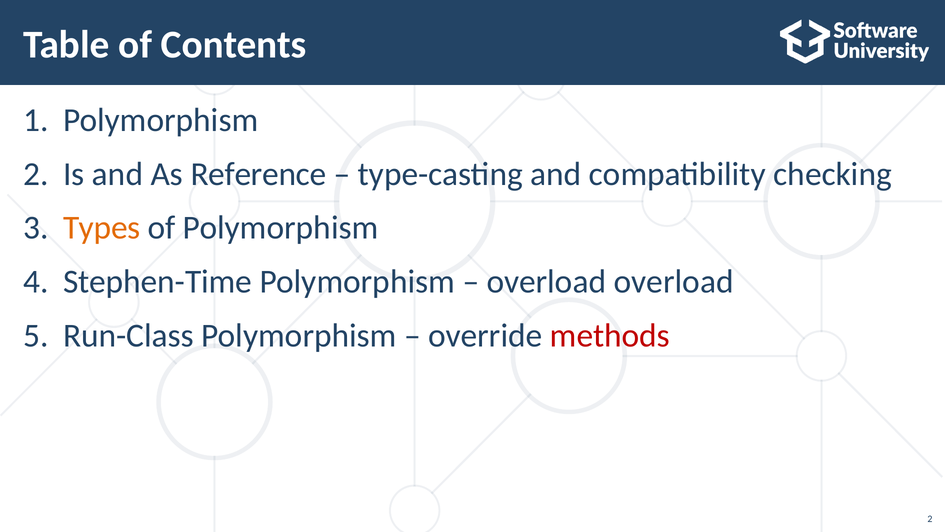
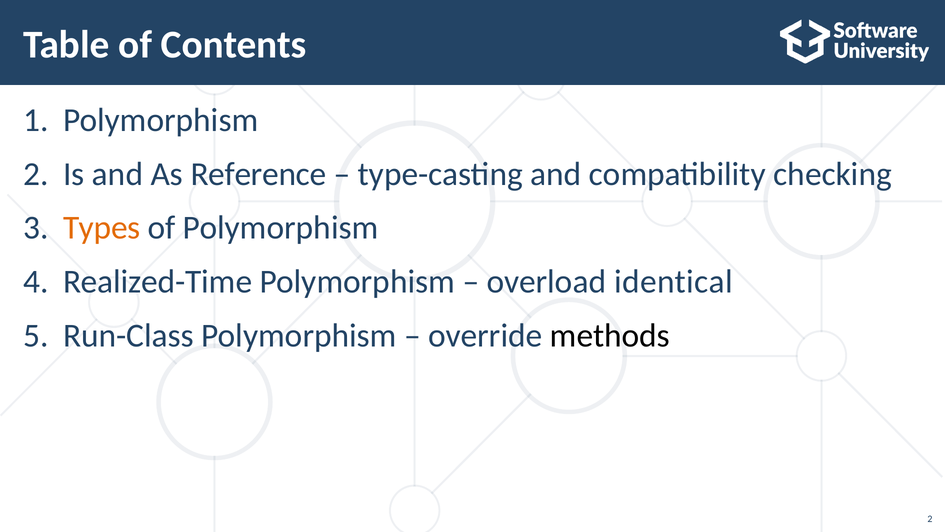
Stephen-Time: Stephen-Time -> Realized-Time
overload overload: overload -> identical
methods colour: red -> black
